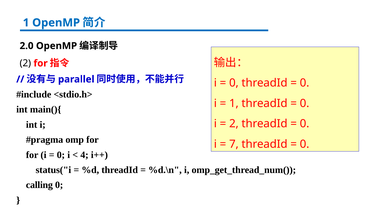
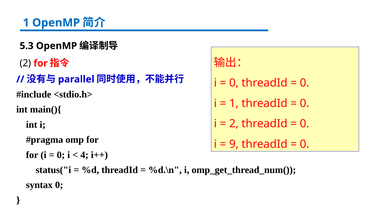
2.0: 2.0 -> 5.3
7: 7 -> 9
calling: calling -> syntax
